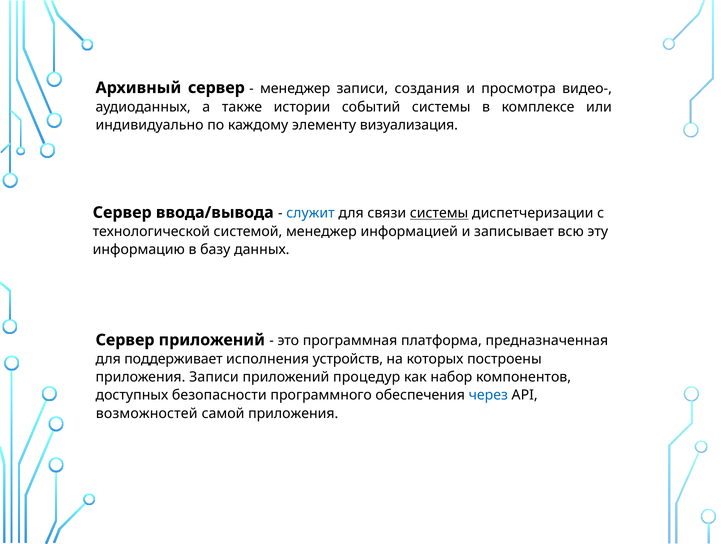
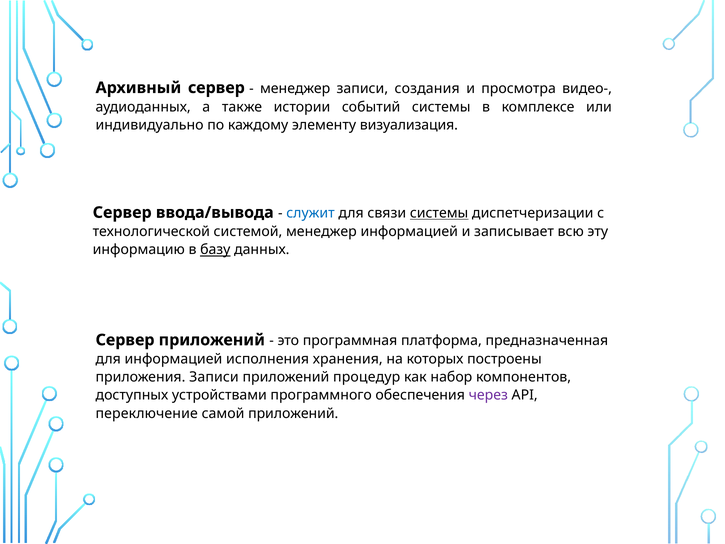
базу underline: none -> present
для поддерживает: поддерживает -> информацией
устройств: устройств -> хранения
безопасности: безопасности -> устройствами
через colour: blue -> purple
возможностей: возможностей -> переключение
самой приложения: приложения -> приложений
